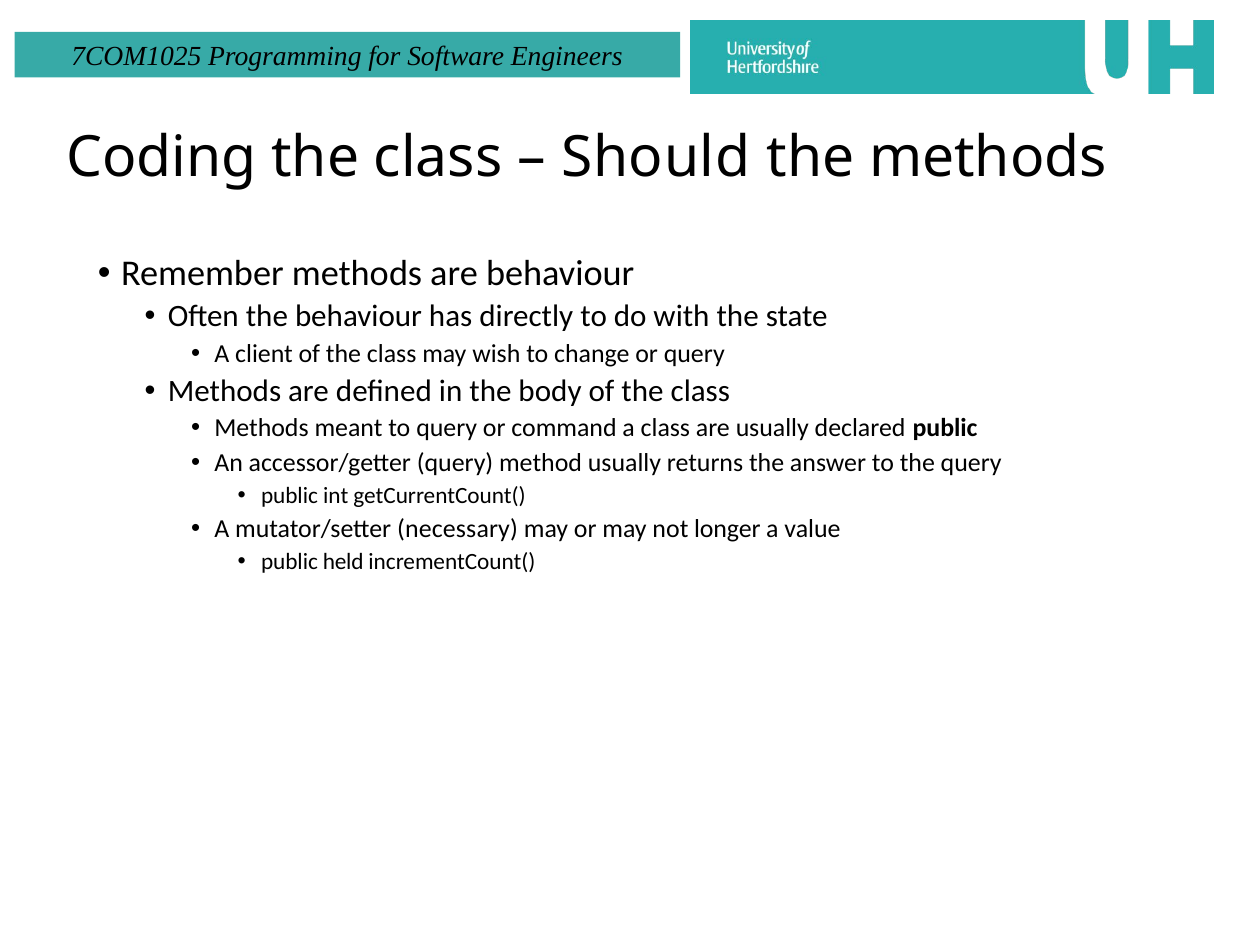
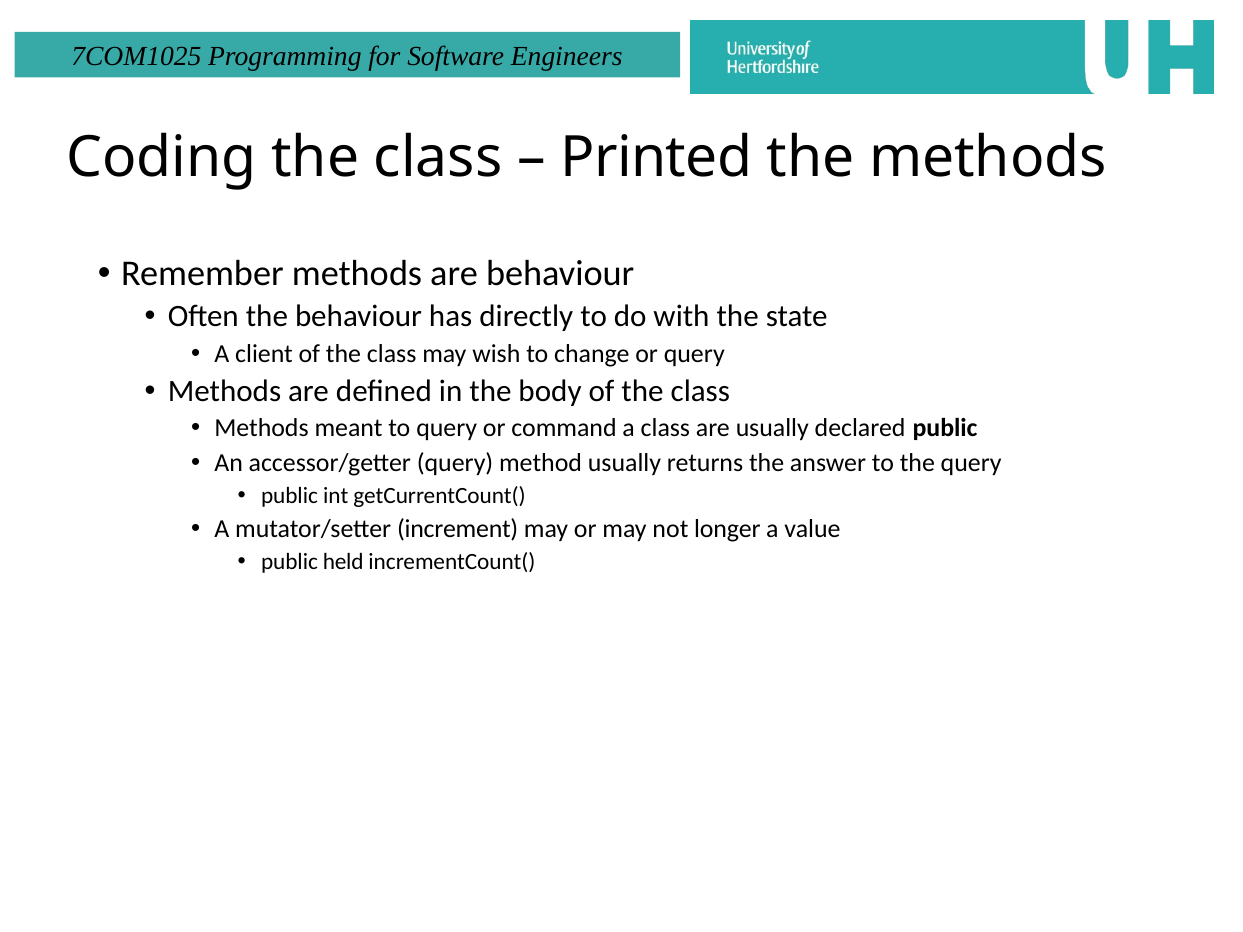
Should: Should -> Printed
necessary: necessary -> increment
